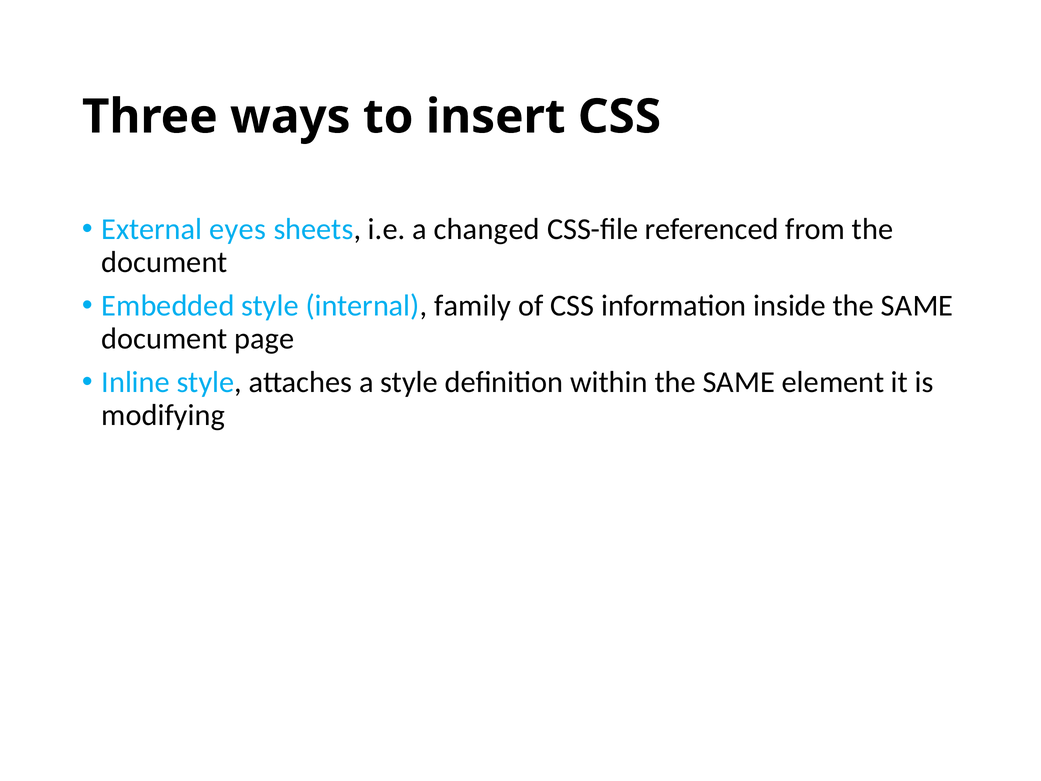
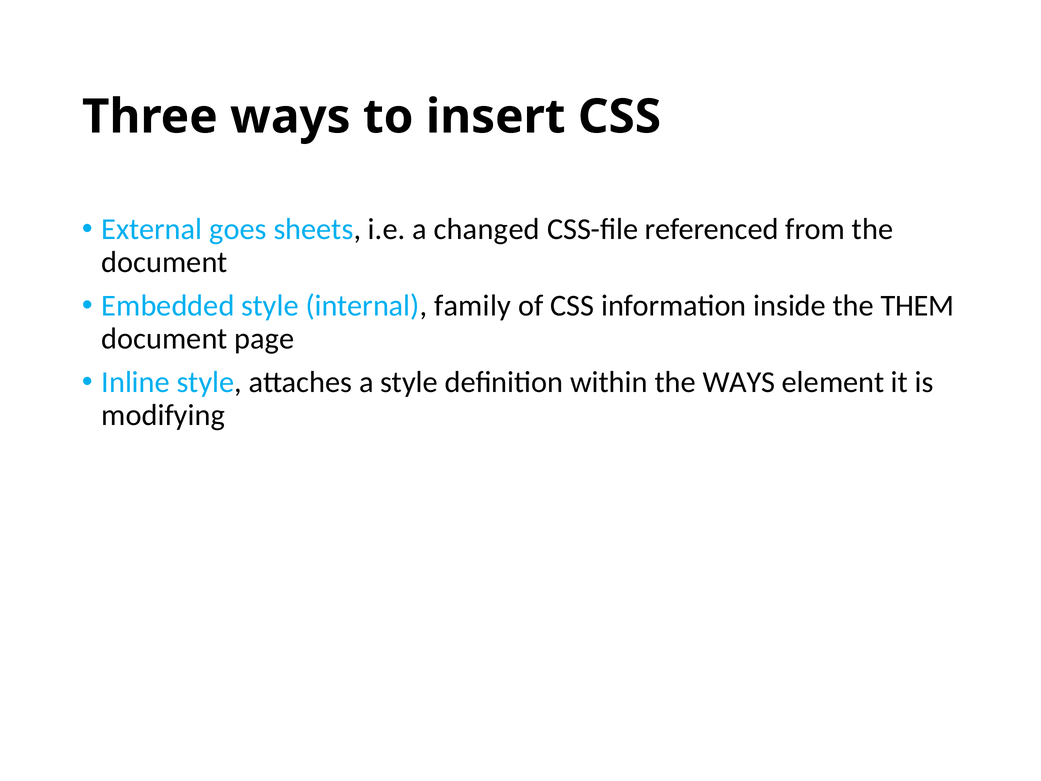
eyes: eyes -> goes
inside the SAME: SAME -> THEM
within the SAME: SAME -> WAYS
